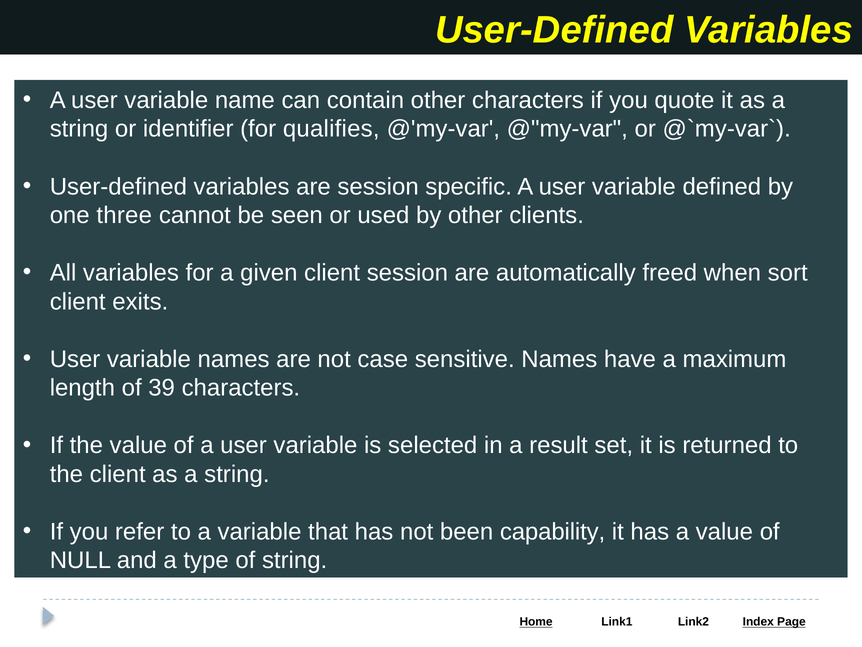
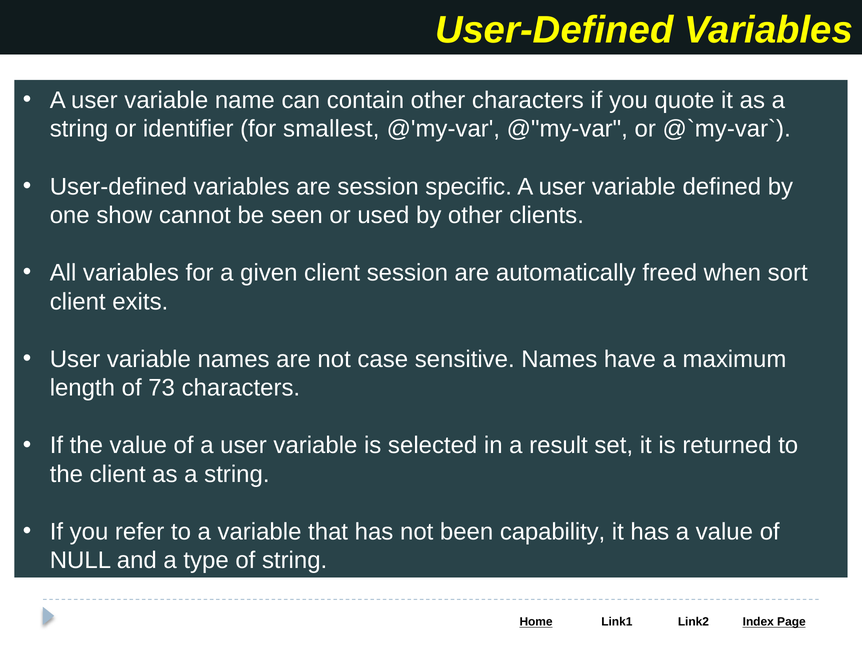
qualifies: qualifies -> smallest
three: three -> show
39: 39 -> 73
